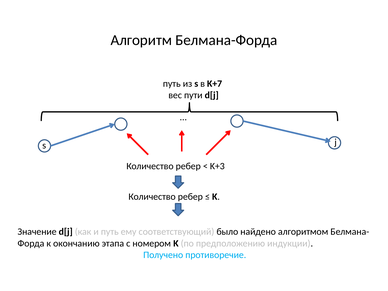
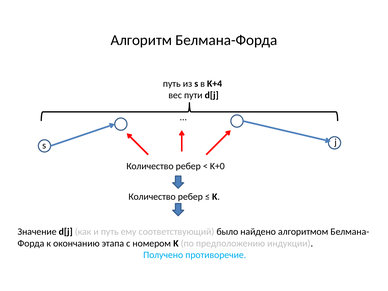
K+7: K+7 -> K+4
K+3: K+3 -> K+0
